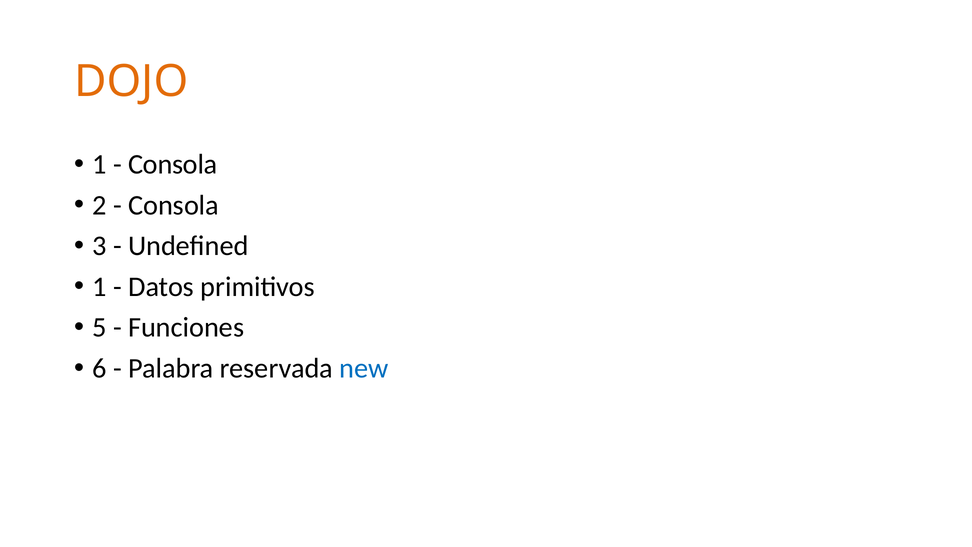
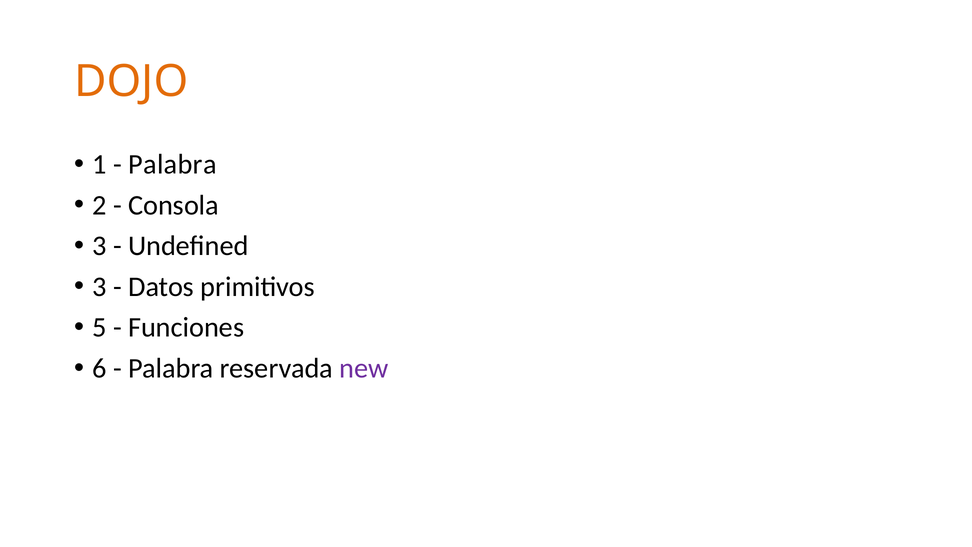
Consola at (173, 164): Consola -> Palabra
1 at (100, 287): 1 -> 3
new colour: blue -> purple
